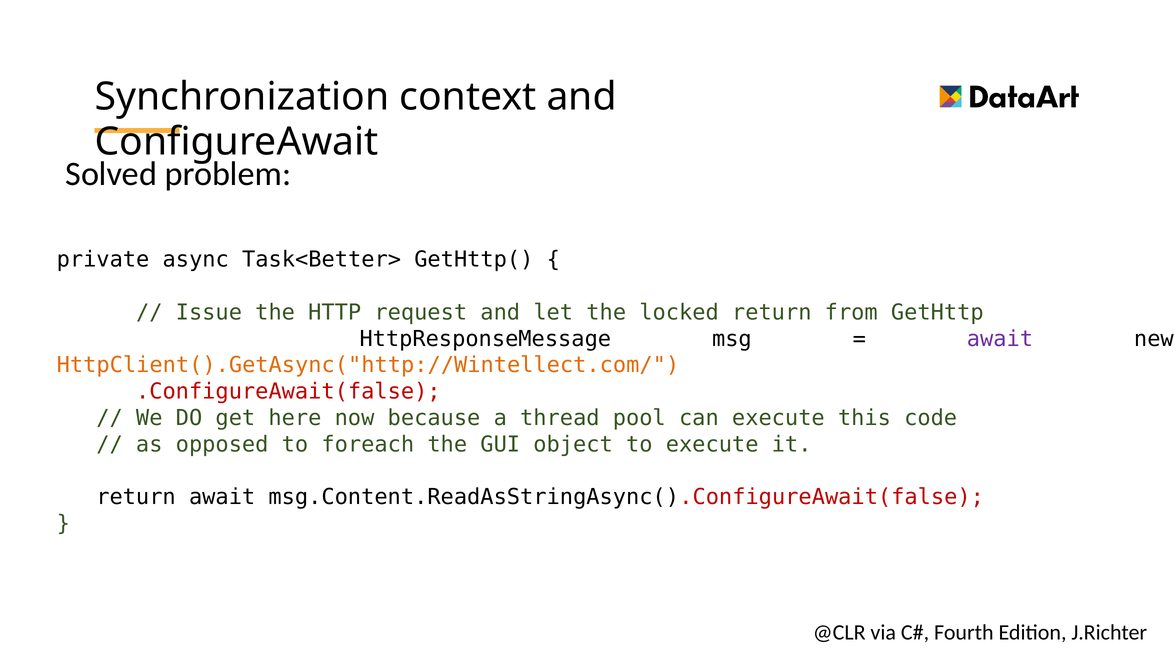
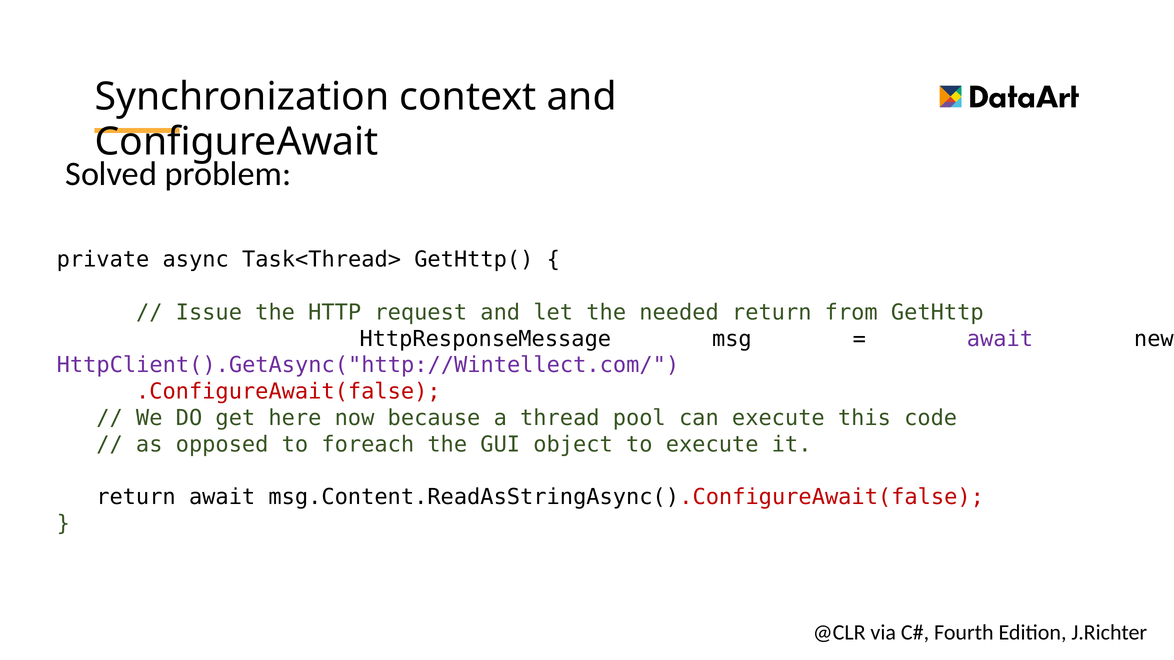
Task<Better>: Task<Better> -> Task<Thread>
locked: locked -> needed
HttpClient().GetAsync("http://Wintellect.com/ colour: orange -> purple
